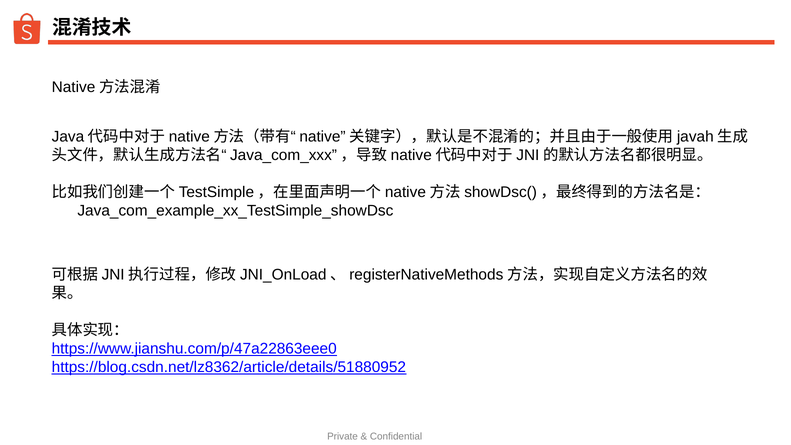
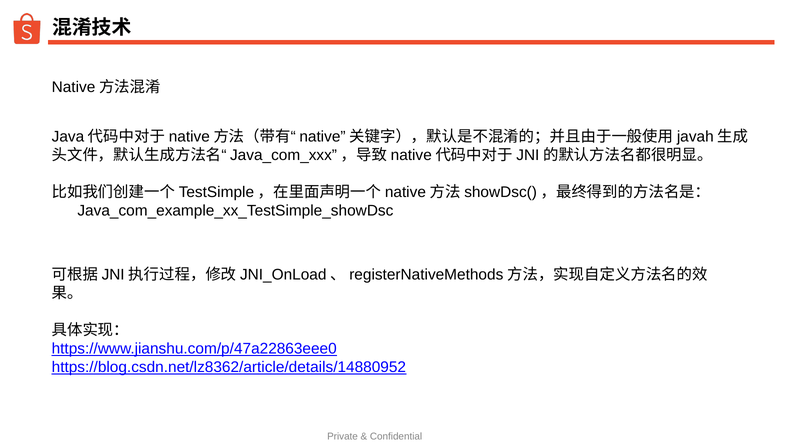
https://blog.csdn.net/lz8362/article/details/51880952: https://blog.csdn.net/lz8362/article/details/51880952 -> https://blog.csdn.net/lz8362/article/details/14880952
